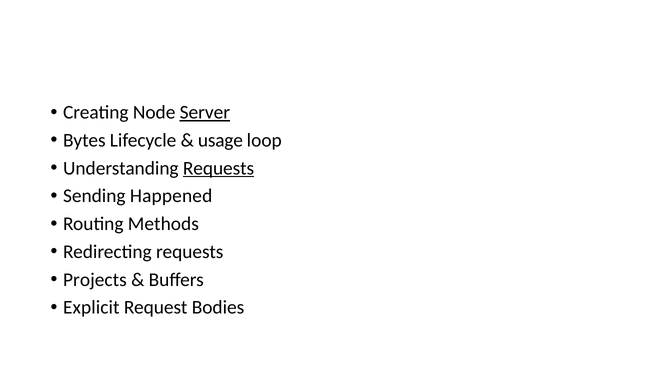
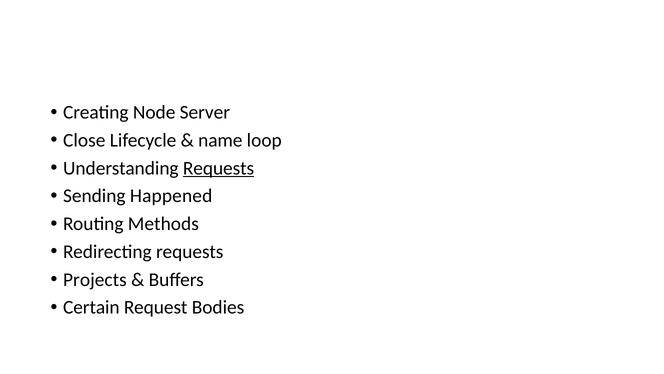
Server underline: present -> none
Bytes: Bytes -> Close
usage: usage -> name
Explicit: Explicit -> Certain
